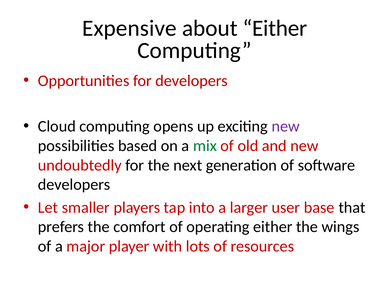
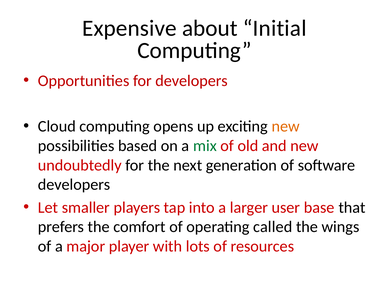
about Either: Either -> Initial
new at (286, 127) colour: purple -> orange
operating either: either -> called
